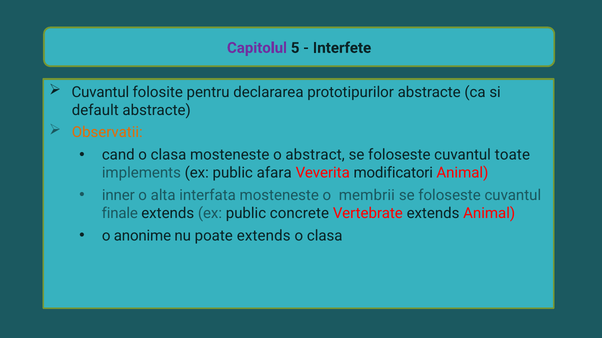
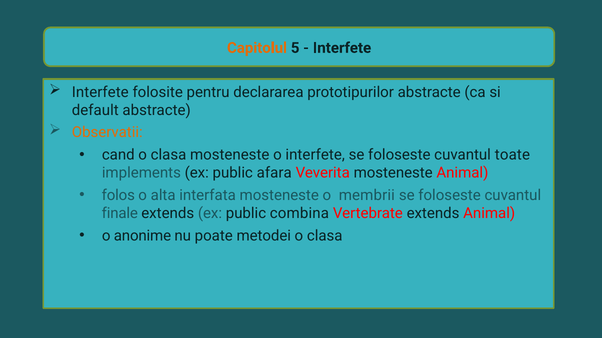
Capitolul colour: purple -> orange
Cuvantul at (100, 92): Cuvantul -> Interfete
o abstract: abstract -> interfete
Veverita modificatori: modificatori -> mosteneste
inner: inner -> folos
concrete: concrete -> combina
poate extends: extends -> metodei
